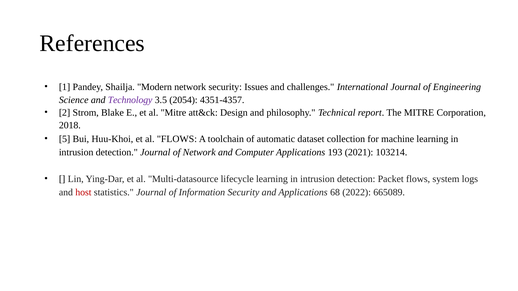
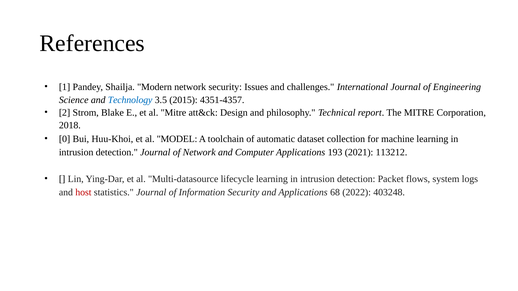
Technology colour: purple -> blue
2054: 2054 -> 2015
5: 5 -> 0
al FLOWS: FLOWS -> MODEL
103214: 103214 -> 113212
665089: 665089 -> 403248
